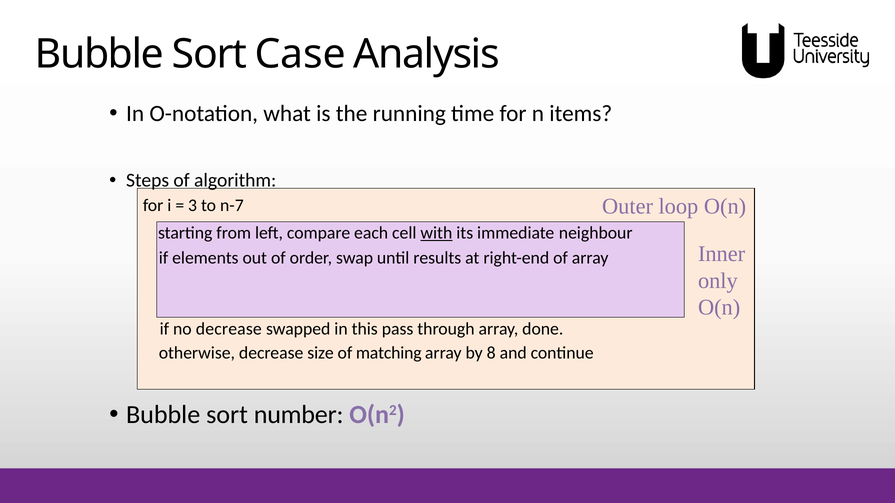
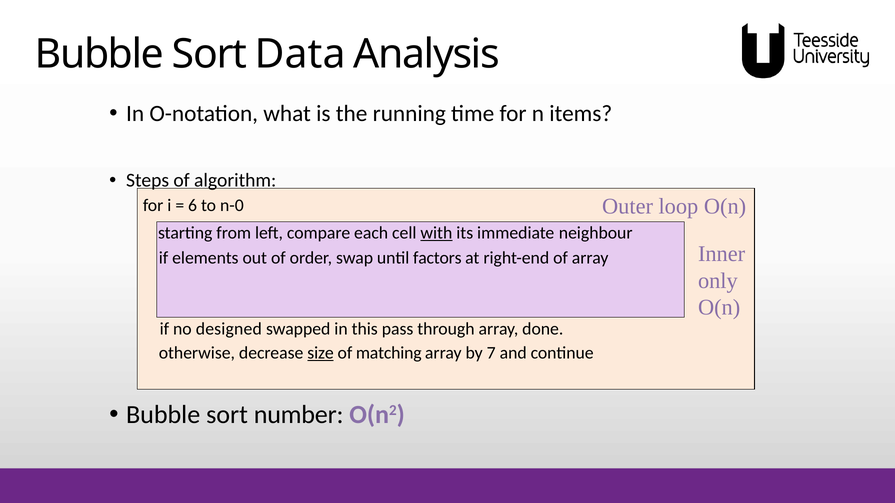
Case: Case -> Data
3: 3 -> 6
n-7: n-7 -> n-0
results: results -> factors
no decrease: decrease -> designed
size underline: none -> present
8: 8 -> 7
